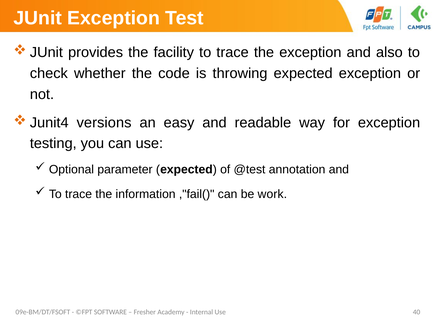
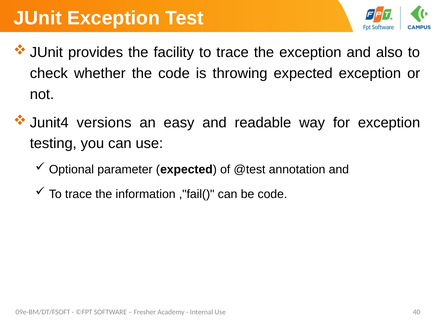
be work: work -> code
